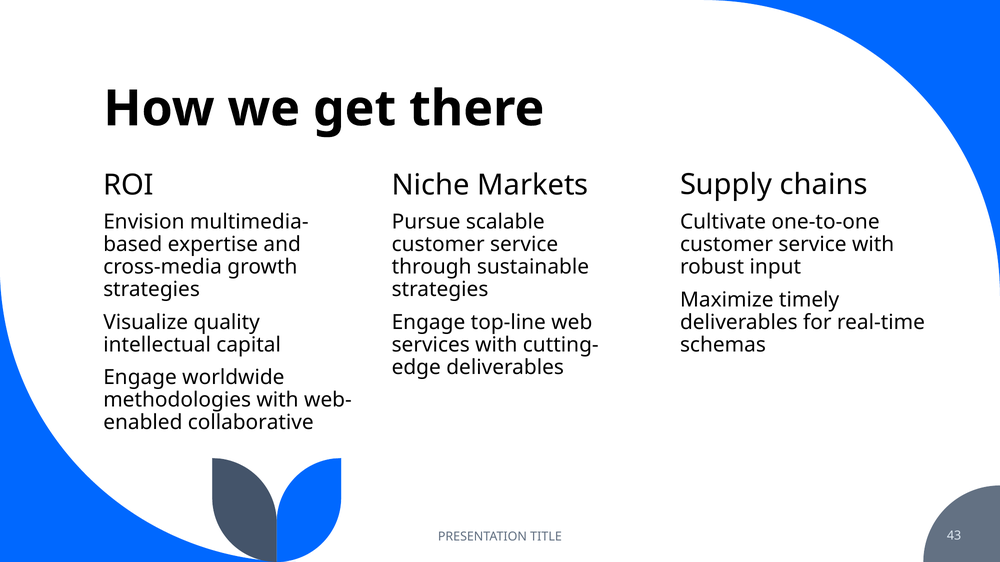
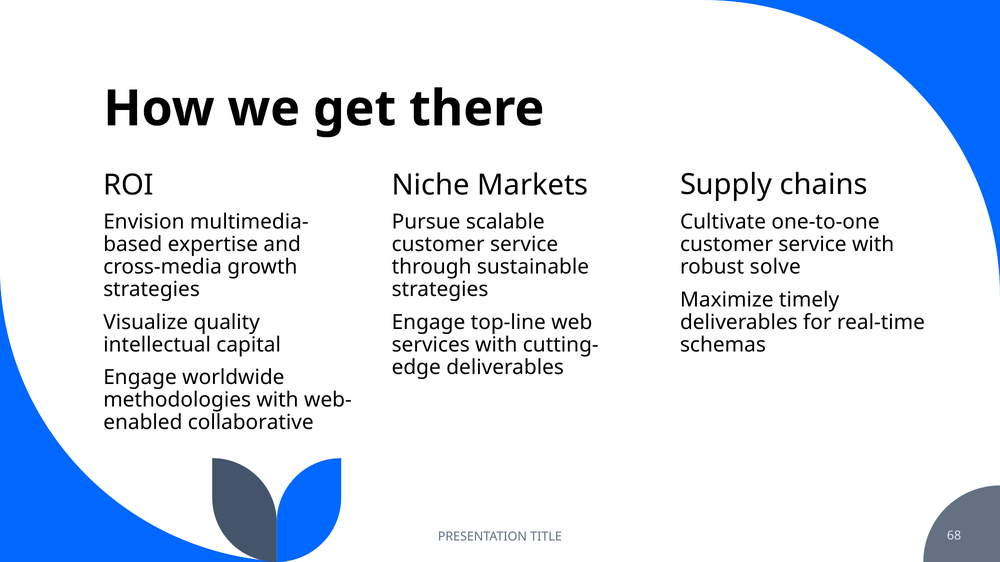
input: input -> solve
43: 43 -> 68
